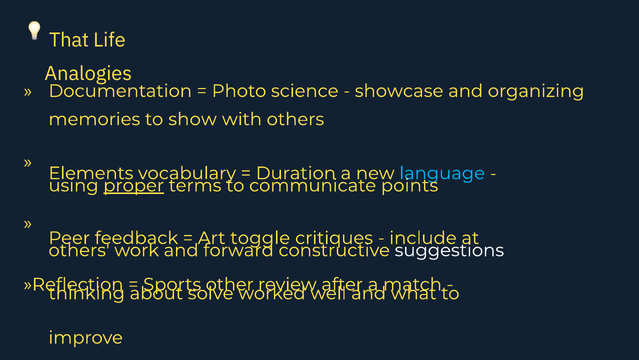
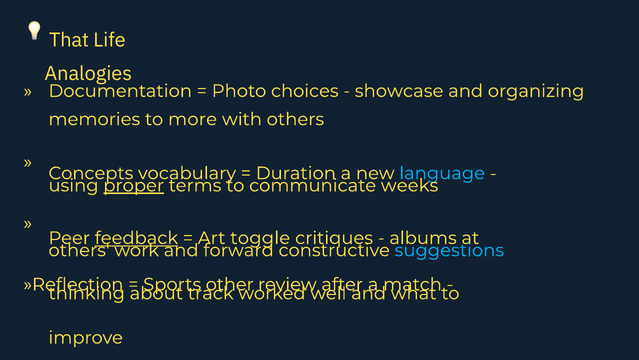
science: science -> choices
show: show -> more
Elements: Elements -> Concepts
points: points -> weeks
feedback underline: none -> present
include: include -> albums
suggestions colour: white -> light blue
solve: solve -> track
